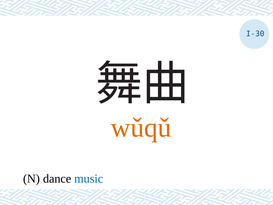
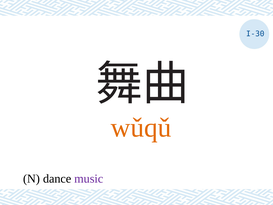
music colour: blue -> purple
